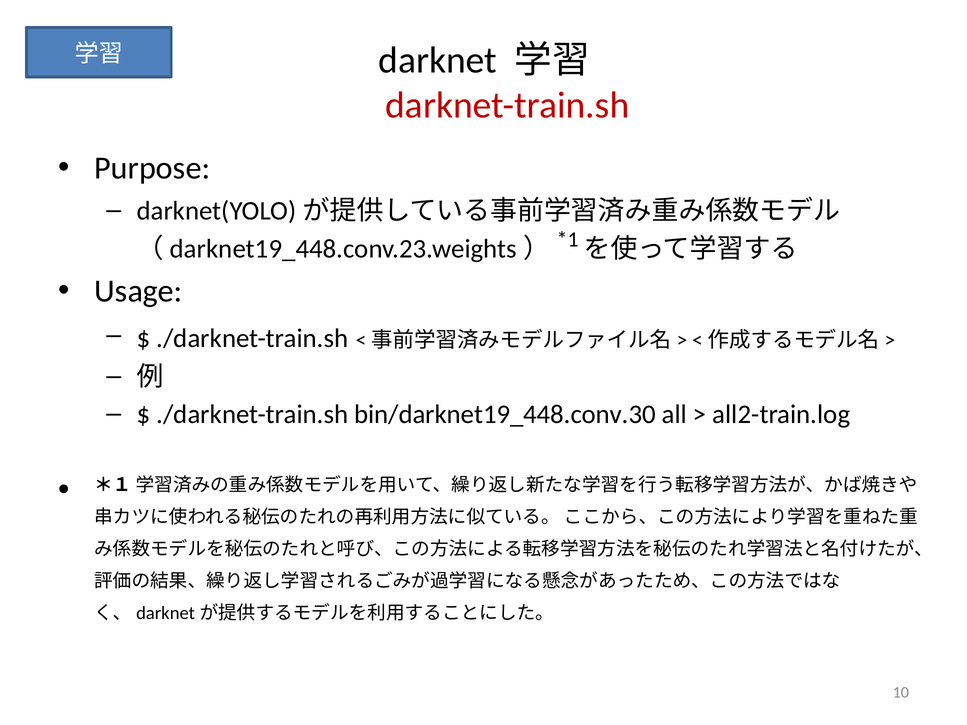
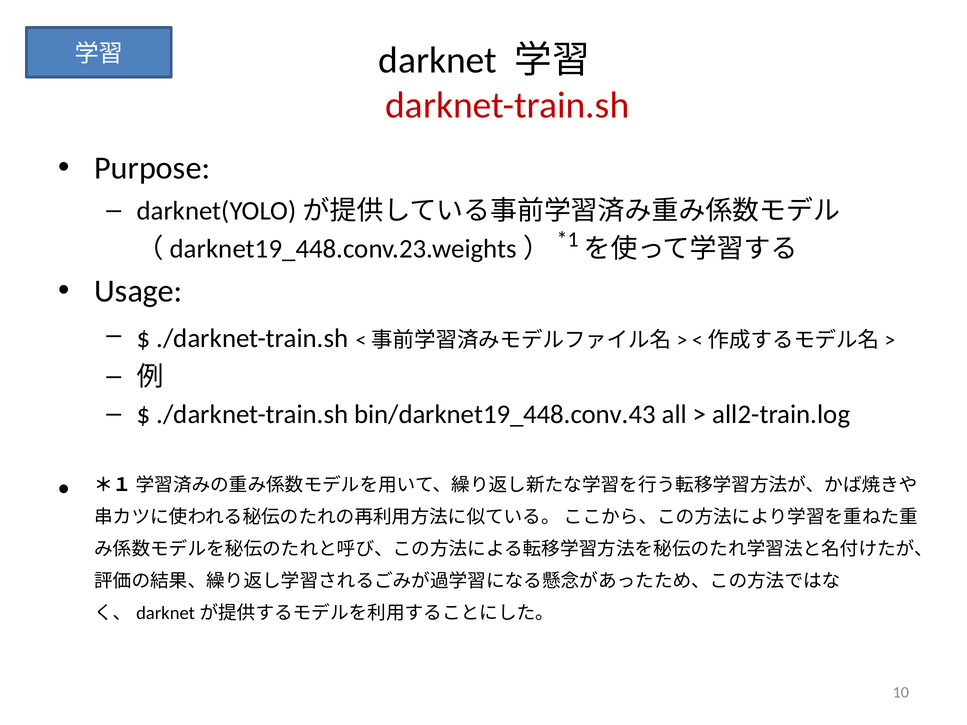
bin/darknet19_448.conv.30: bin/darknet19_448.conv.30 -> bin/darknet19_448.conv.43
